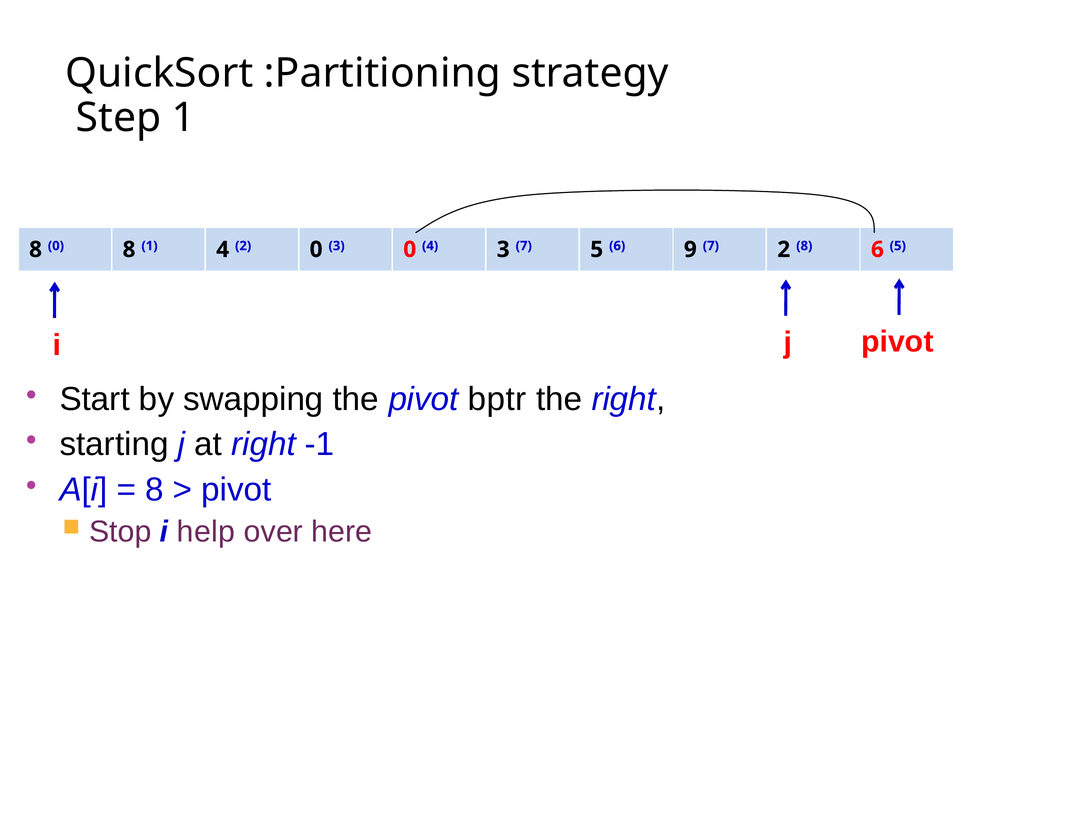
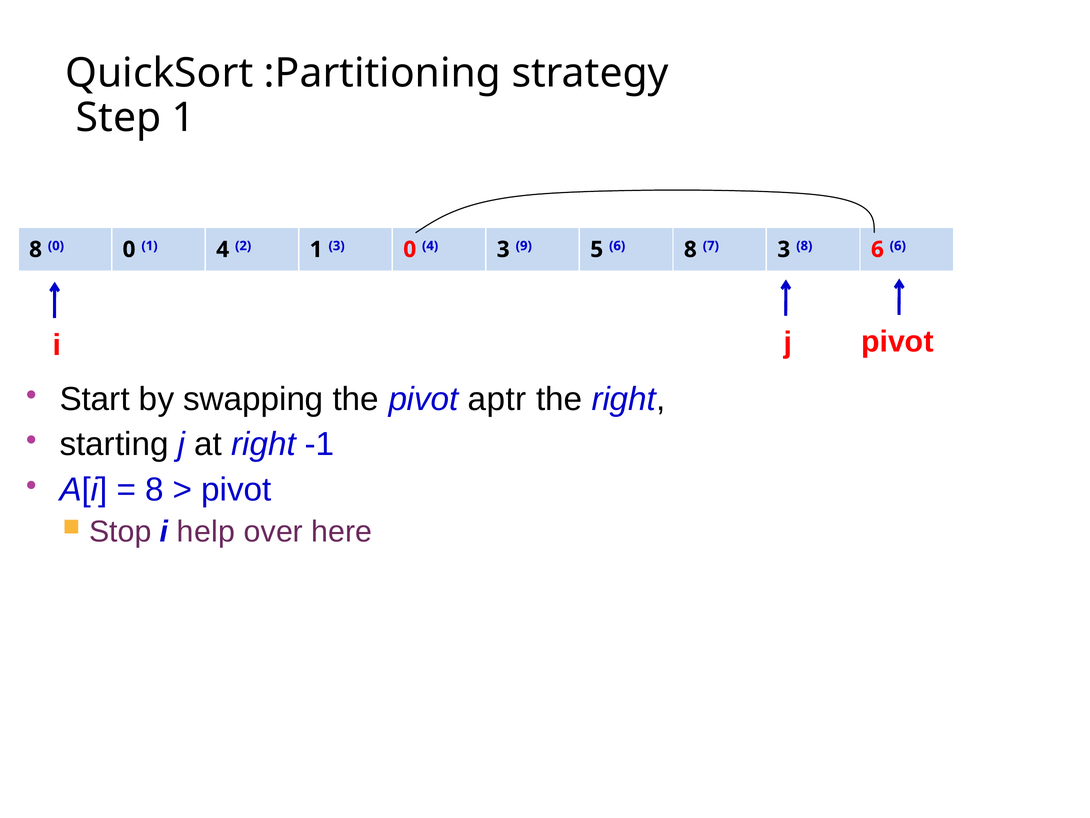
0 8: 8 -> 0
2 0: 0 -> 1
3 7: 7 -> 9
6 9: 9 -> 8
7 2: 2 -> 3
6 5: 5 -> 6
bptr: bptr -> aptr
